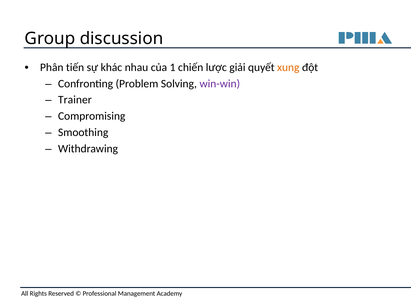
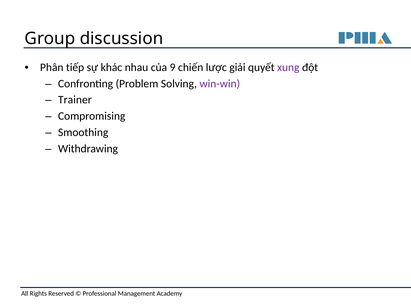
tiến: tiến -> tiếp
1: 1 -> 9
xung colour: orange -> purple
